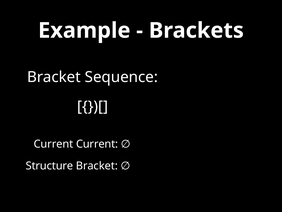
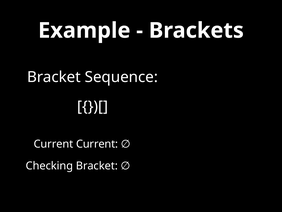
Structure: Structure -> Checking
